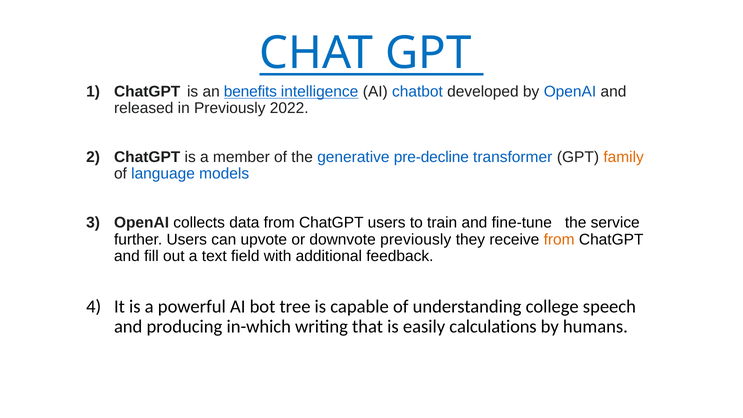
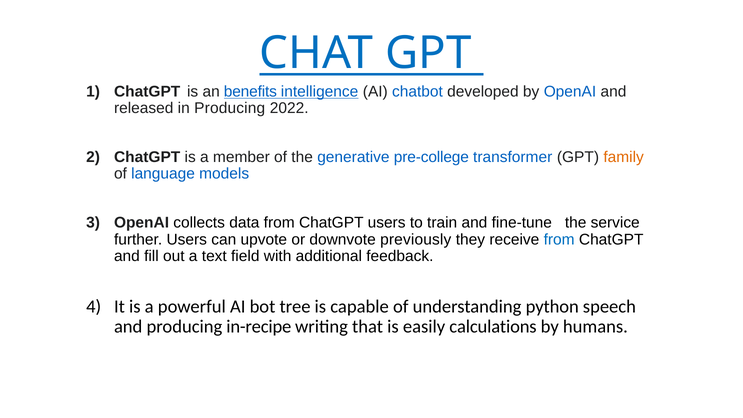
in Previously: Previously -> Producing
pre-decline: pre-decline -> pre-college
from at (559, 239) colour: orange -> blue
college: college -> python
in-which: in-which -> in-recipe
